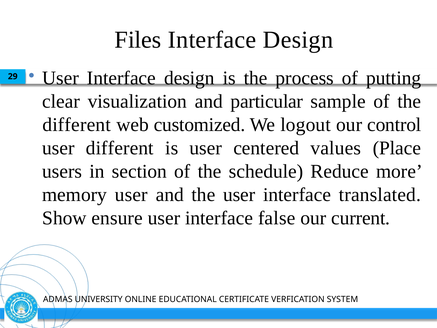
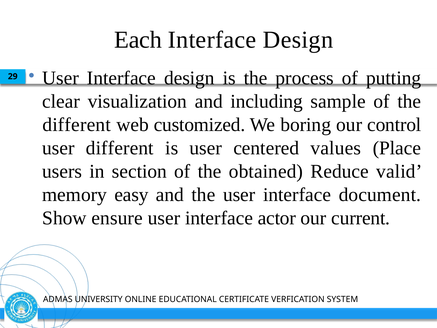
Files: Files -> Each
particular: particular -> including
logout: logout -> boring
schedule: schedule -> obtained
more: more -> valid
memory user: user -> easy
translated: translated -> document
false: false -> actor
